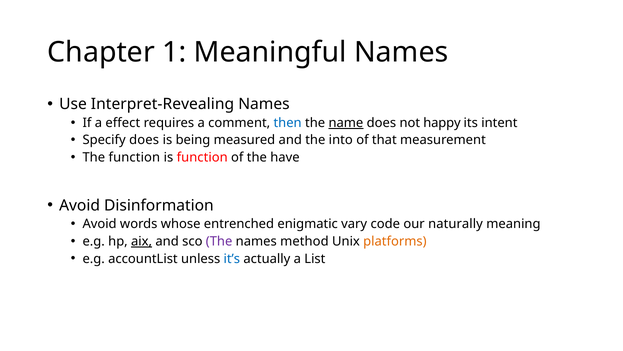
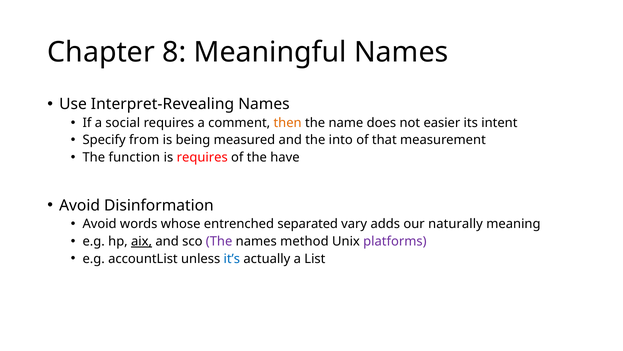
1: 1 -> 8
effect: effect -> social
then colour: blue -> orange
name underline: present -> none
happy: happy -> easier
Specify does: does -> from
is function: function -> requires
enigmatic: enigmatic -> separated
code: code -> adds
platforms colour: orange -> purple
